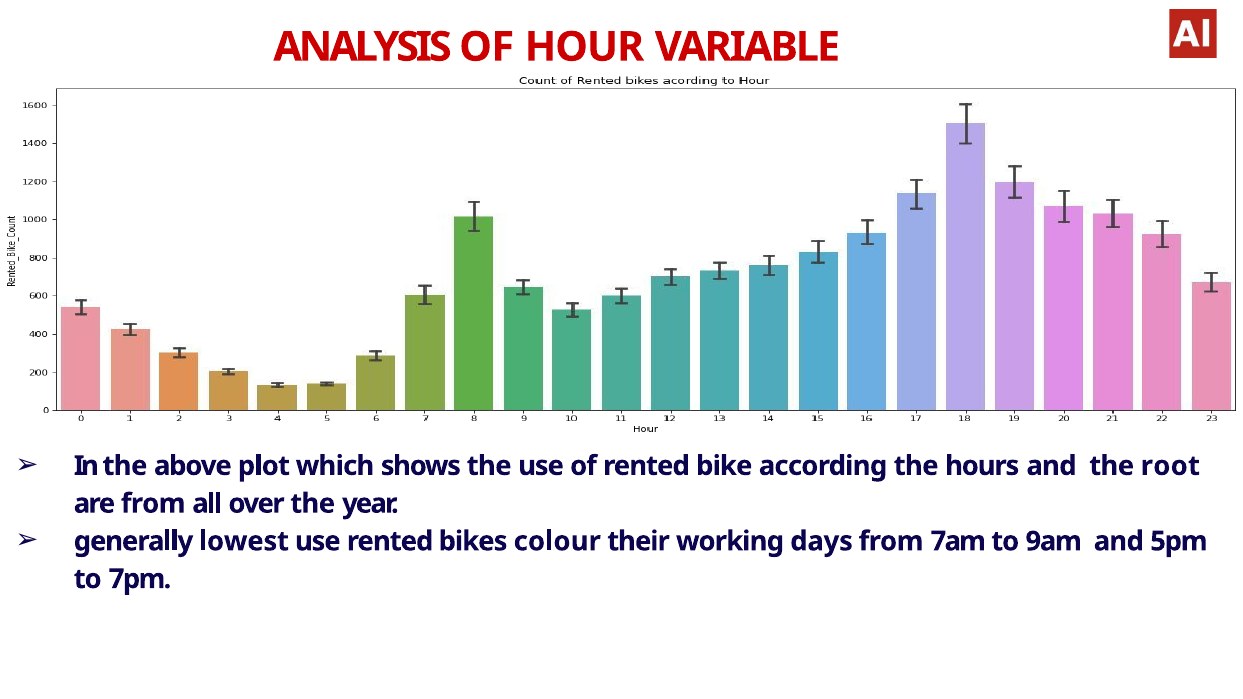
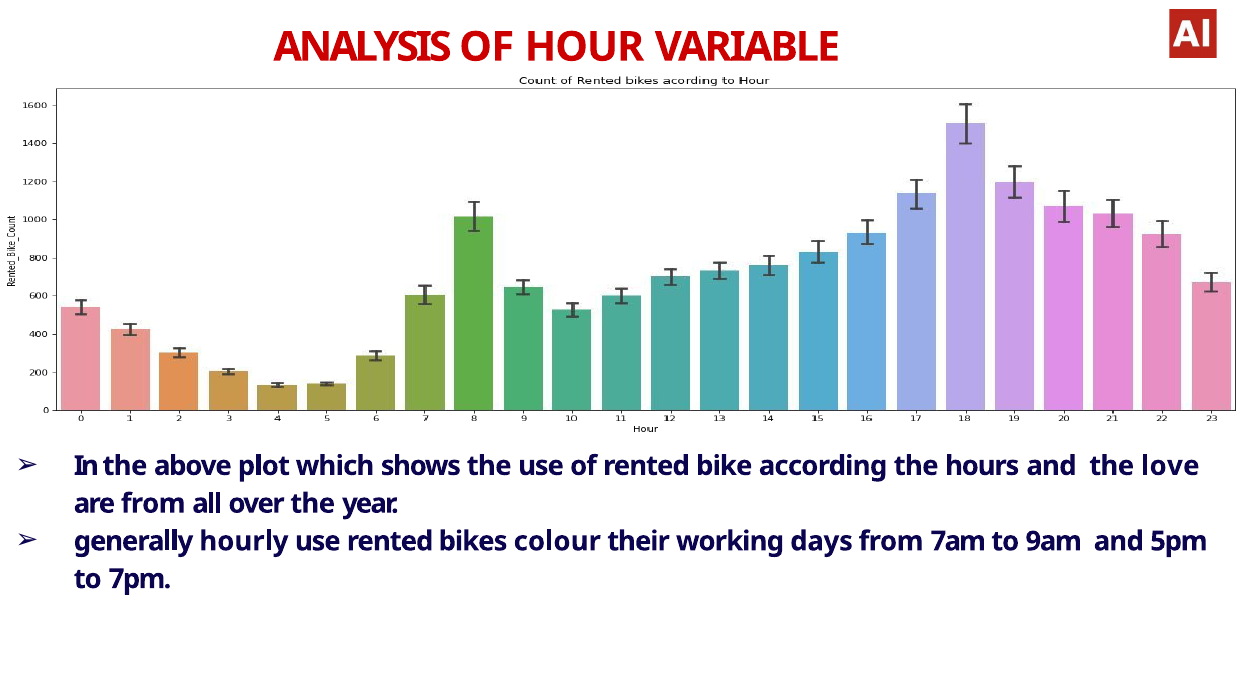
root: root -> love
lowest: lowest -> hourly
